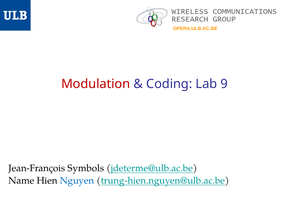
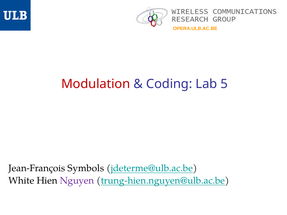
9: 9 -> 5
Name: Name -> White
Nguyen colour: blue -> purple
